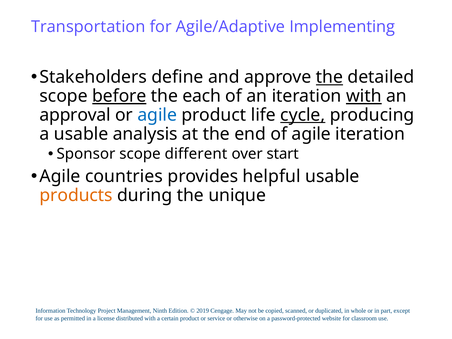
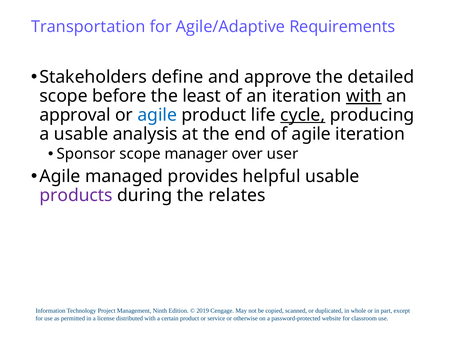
Implementing: Implementing -> Requirements
the at (330, 77) underline: present -> none
before underline: present -> none
each: each -> least
different: different -> manager
start: start -> user
countries: countries -> managed
products colour: orange -> purple
unique: unique -> relates
